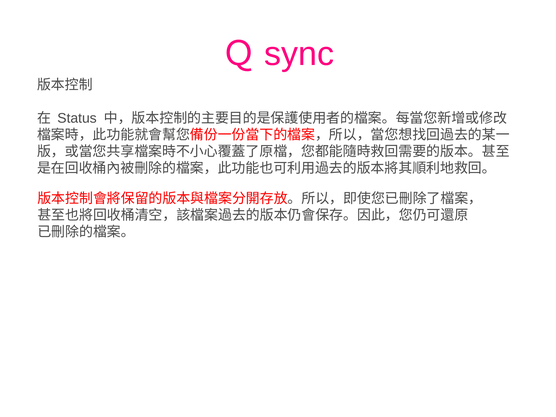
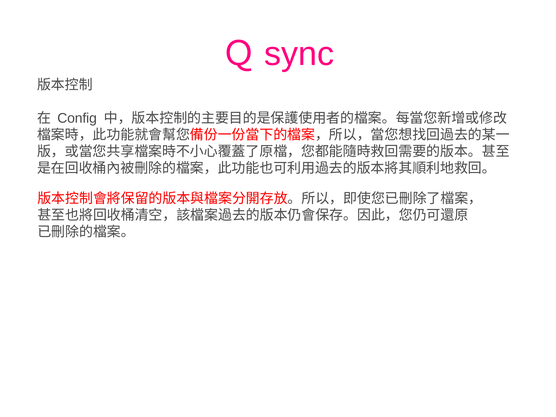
Status: Status -> Config
